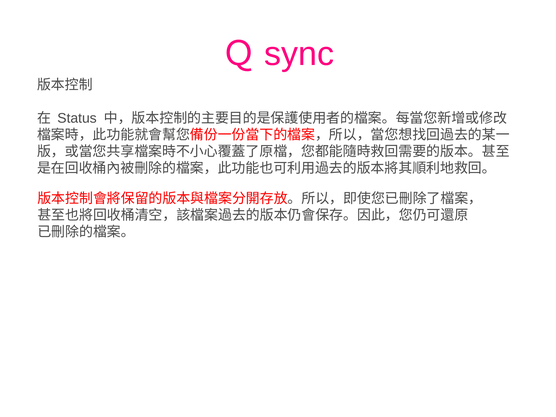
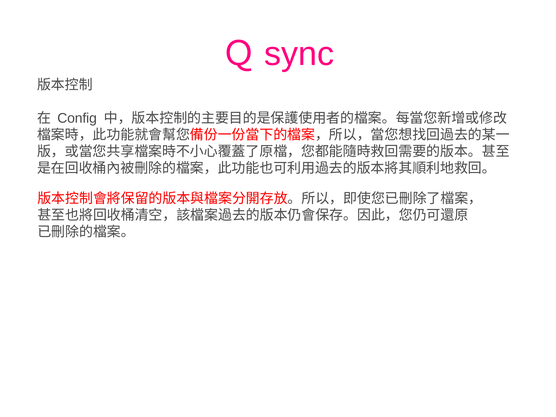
Status: Status -> Config
